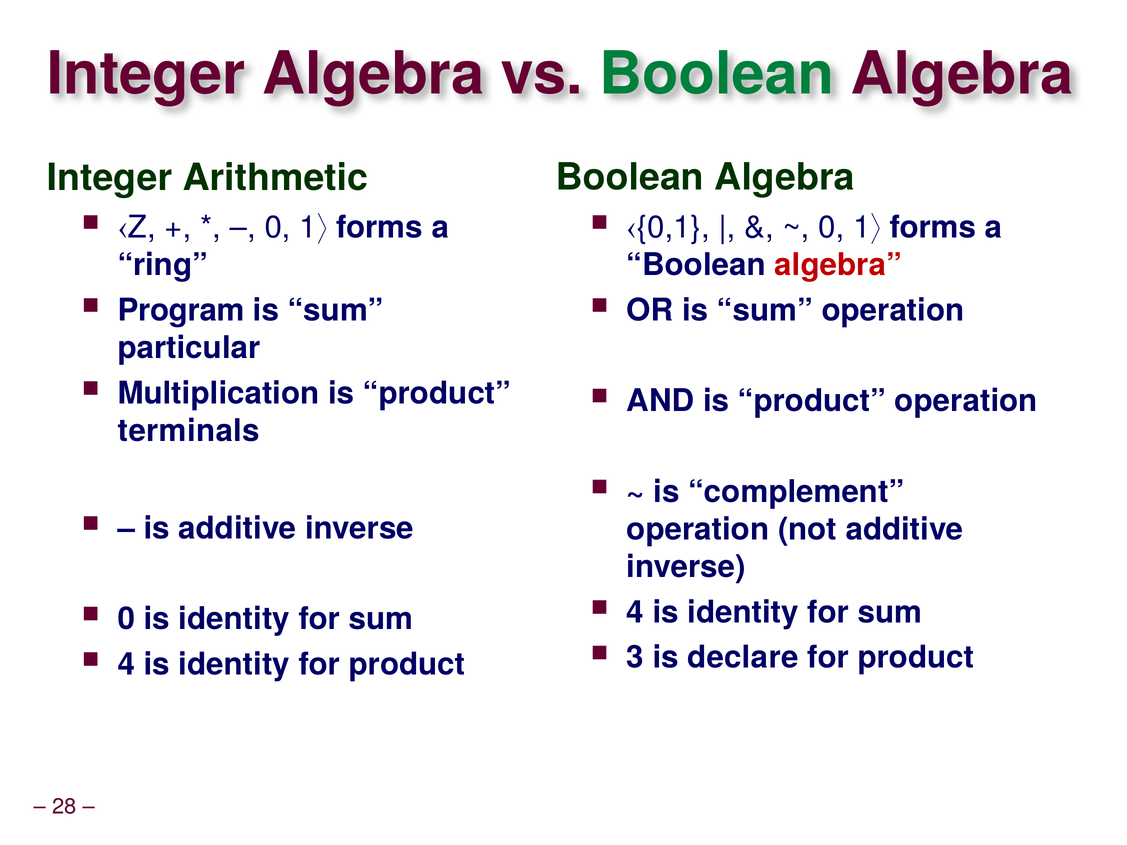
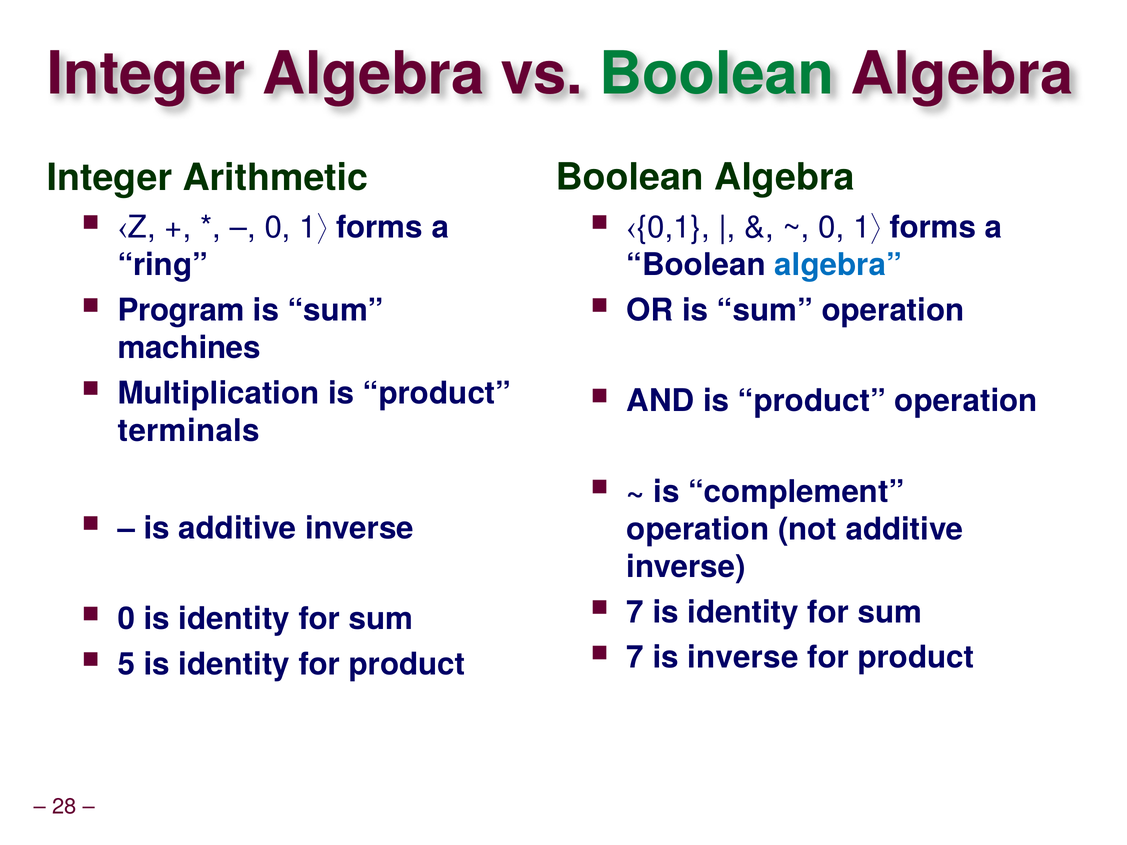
algebra at (838, 265) colour: red -> blue
particular: particular -> machines
4 at (635, 612): 4 -> 7
3 at (635, 658): 3 -> 7
is declare: declare -> inverse
4 at (126, 665): 4 -> 5
